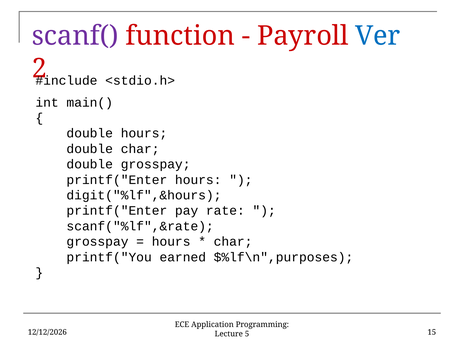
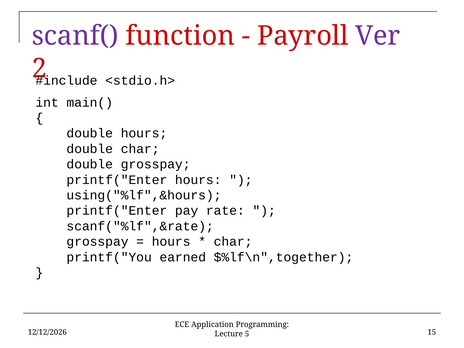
Ver colour: blue -> purple
digit("%lf",&hours: digit("%lf",&hours -> using("%lf",&hours
$%lf\n",purposes: $%lf\n",purposes -> $%lf\n",together
